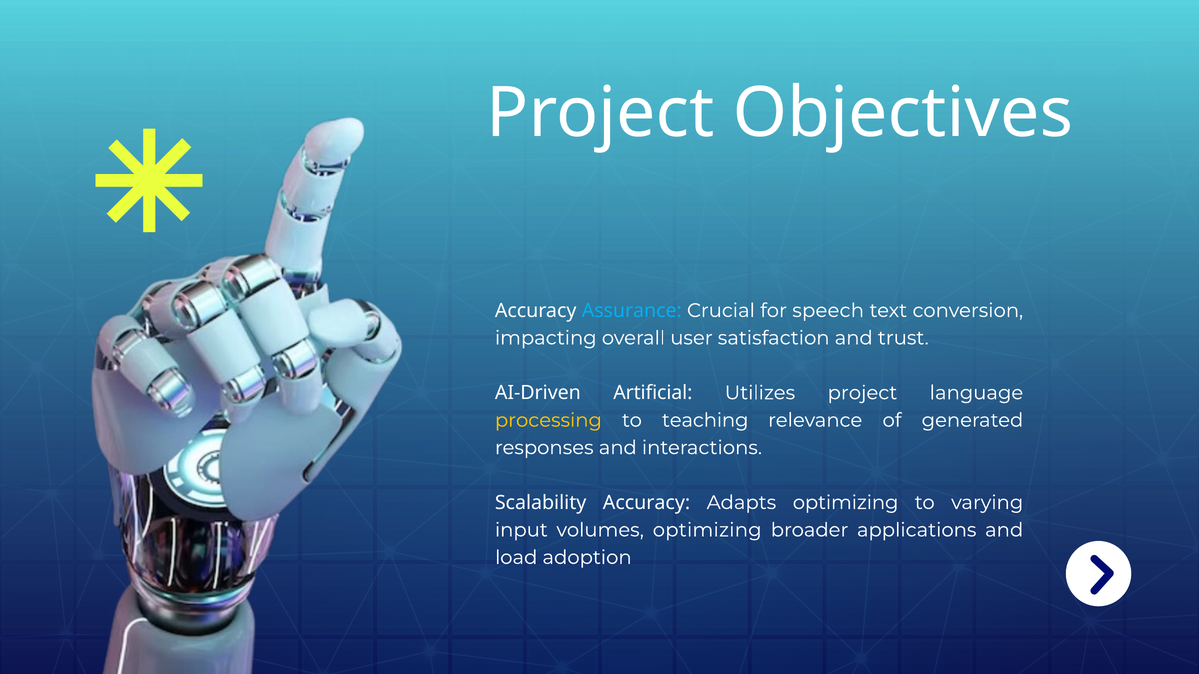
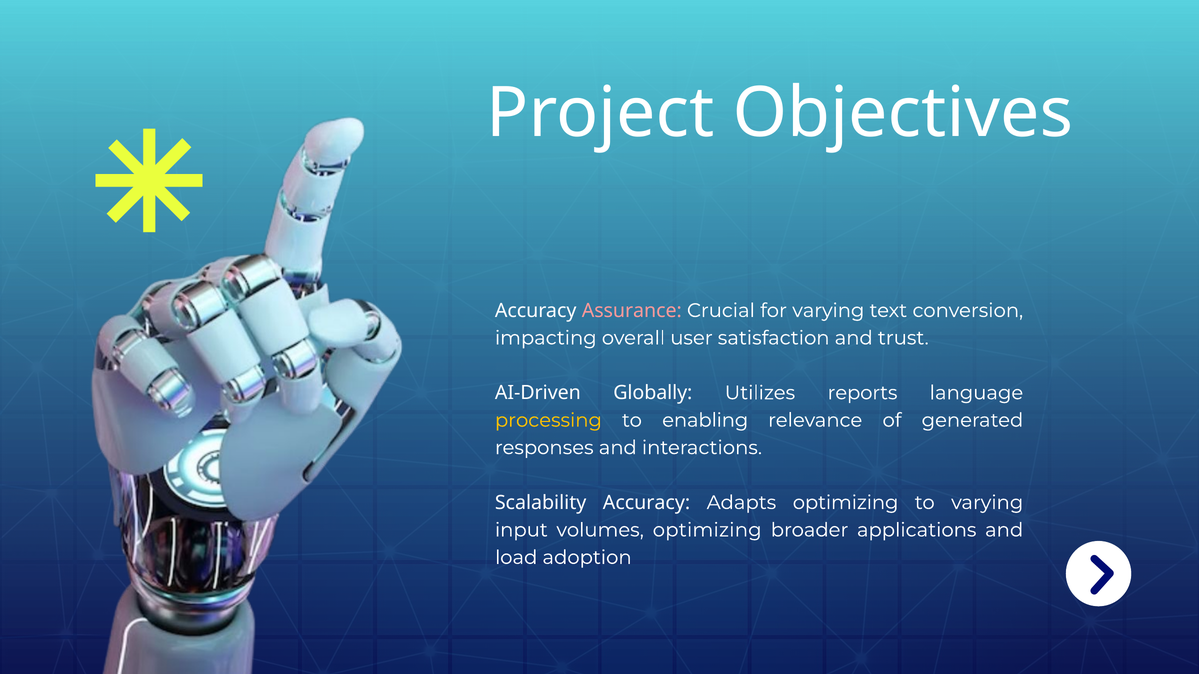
Assurance colour: light blue -> pink
for speech: speech -> varying
Artificial: Artificial -> Globally
Utilizes project: project -> reports
teaching: teaching -> enabling
